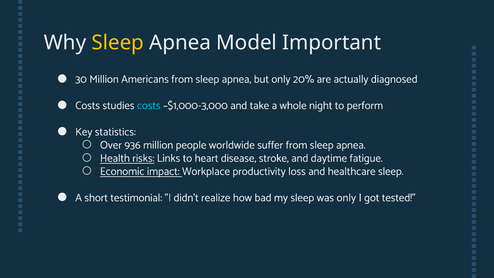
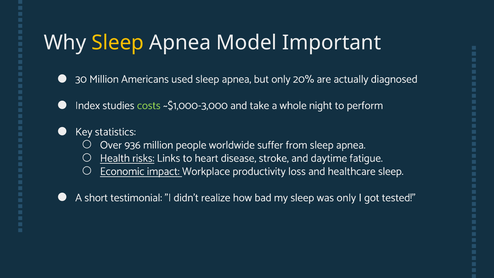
Americans from: from -> used
Costs at (88, 105): Costs -> Index
costs at (149, 105) colour: light blue -> light green
